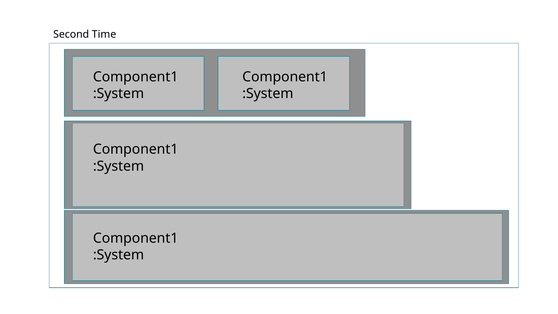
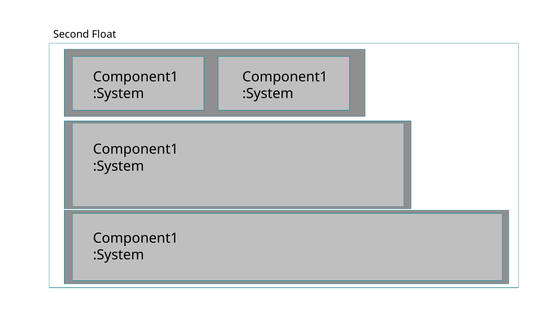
Time: Time -> Float
